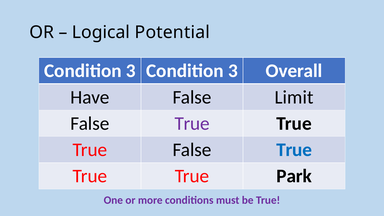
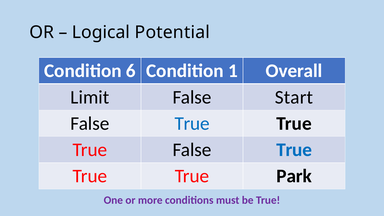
3 at (131, 71): 3 -> 6
3 at (233, 71): 3 -> 1
Have: Have -> Limit
Limit: Limit -> Start
True at (192, 124) colour: purple -> blue
